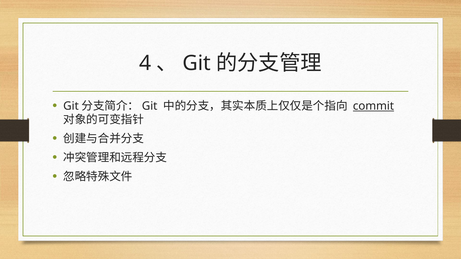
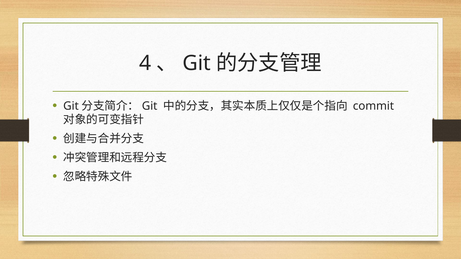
commit underline: present -> none
